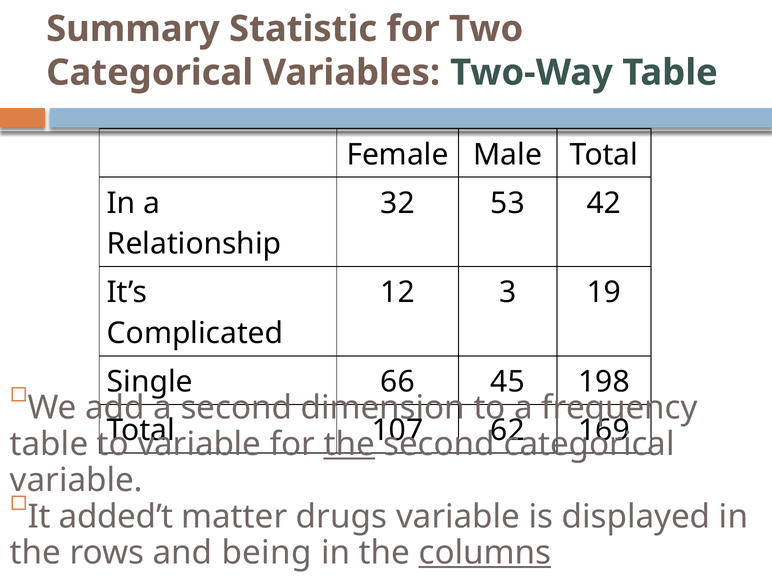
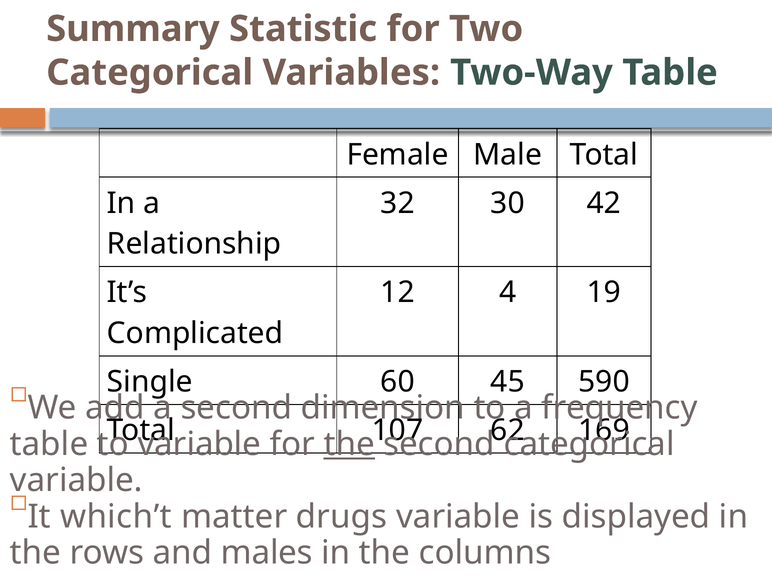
53: 53 -> 30
3: 3 -> 4
66: 66 -> 60
198: 198 -> 590
added’t: added’t -> which’t
being: being -> males
columns underline: present -> none
